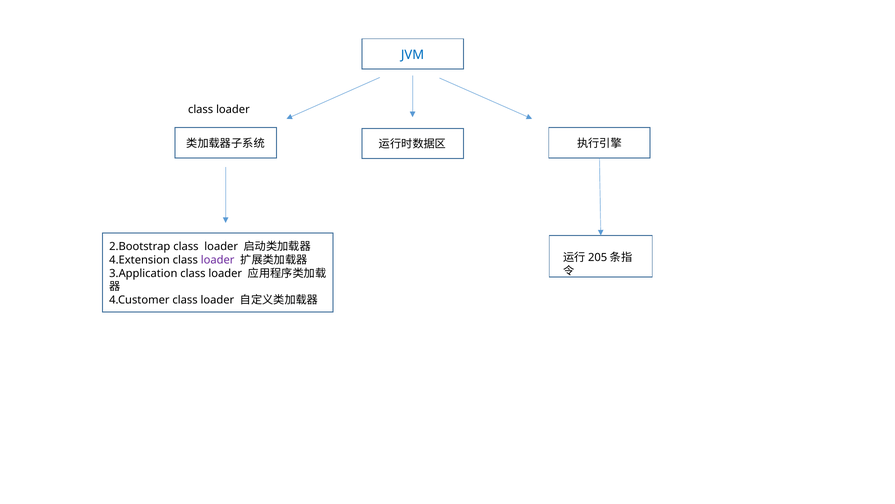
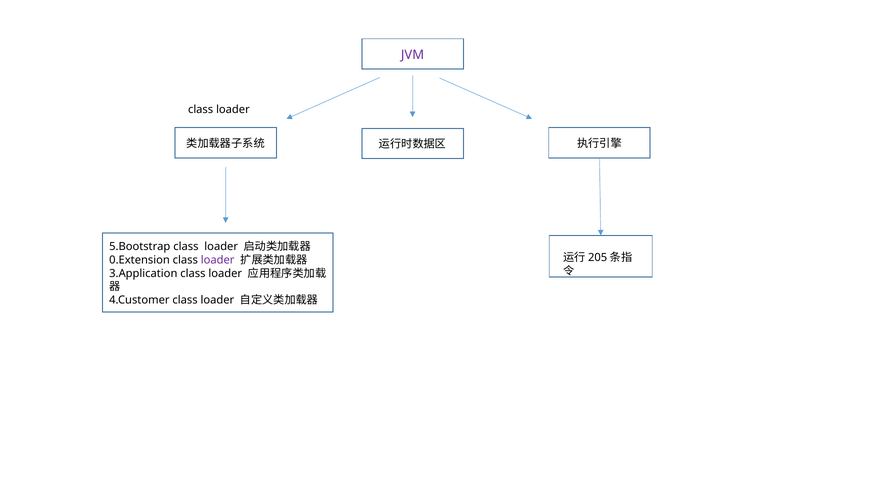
JVM colour: blue -> purple
2.Bootstrap: 2.Bootstrap -> 5.Bootstrap
4.Extension: 4.Extension -> 0.Extension
